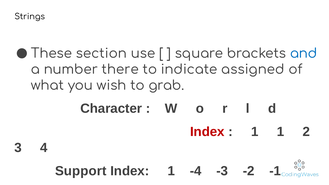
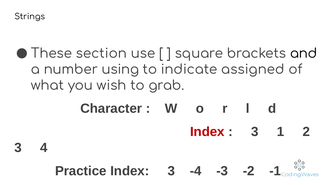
and colour: blue -> black
there: there -> using
1 at (255, 132): 1 -> 3
Support: Support -> Practice
Index 1: 1 -> 3
